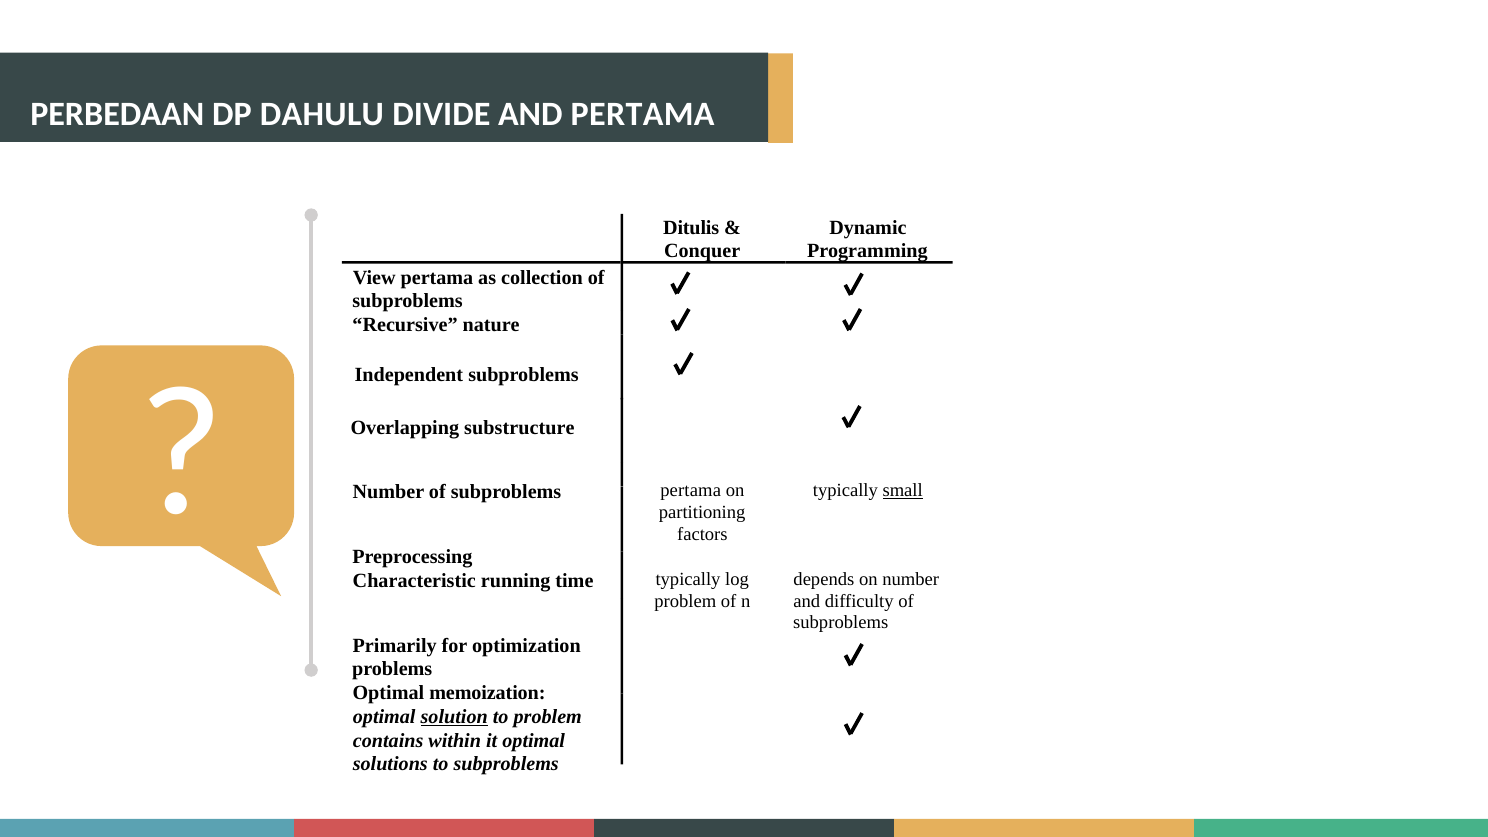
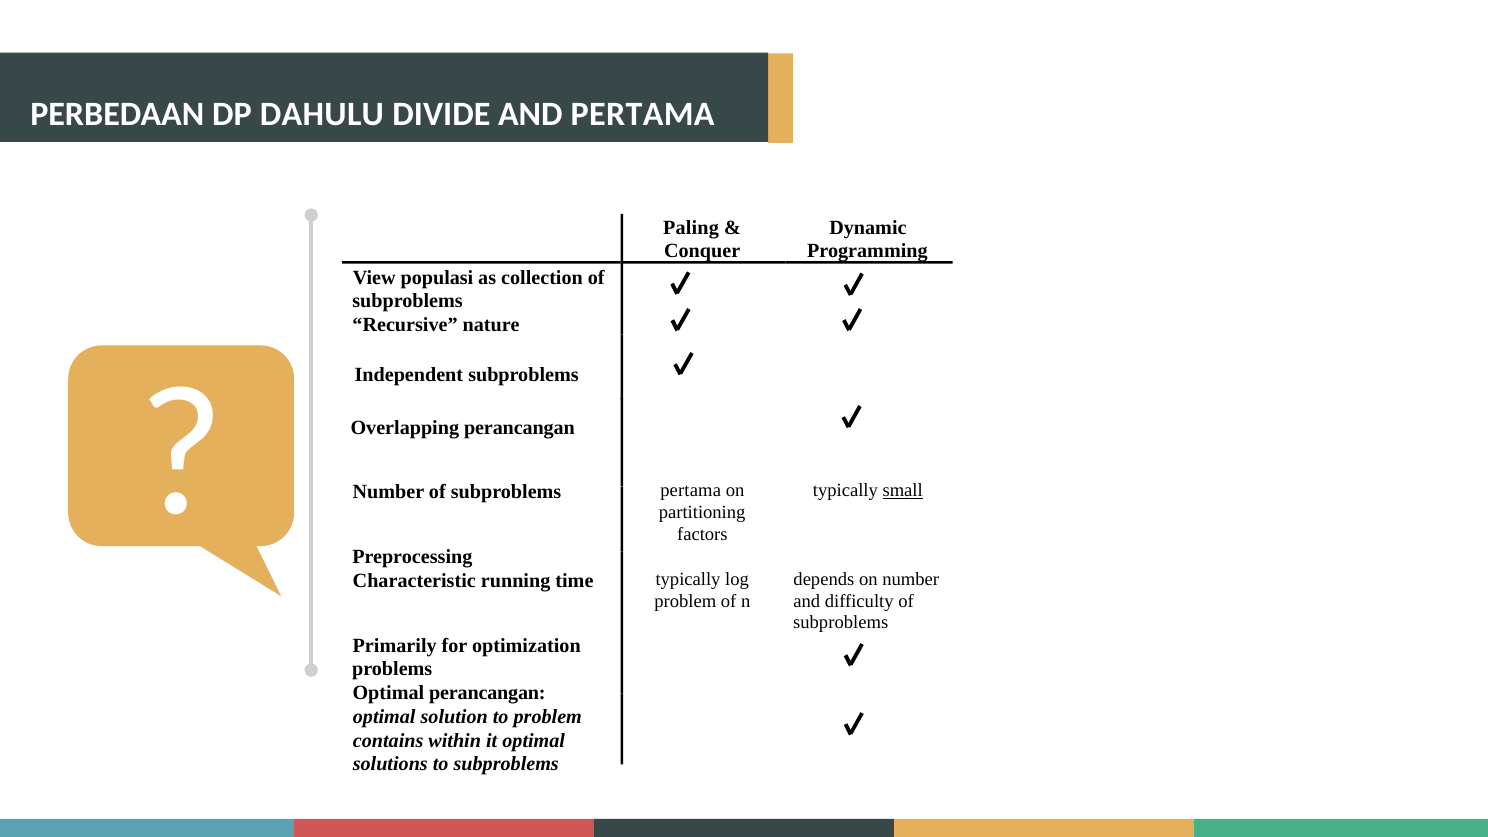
Ditulis: Ditulis -> Paling
View pertama: pertama -> populasi
Overlapping substructure: substructure -> perancangan
Optimal memoization: memoization -> perancangan
solution underline: present -> none
